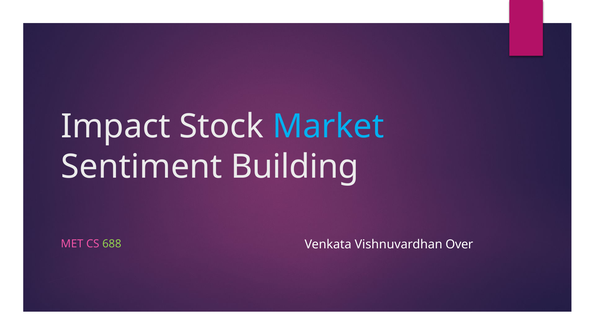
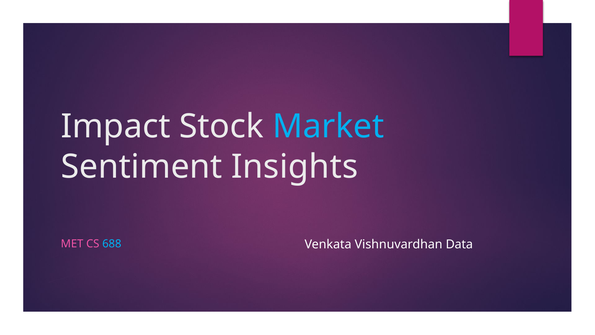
Building: Building -> Insights
688 colour: light green -> light blue
Over: Over -> Data
